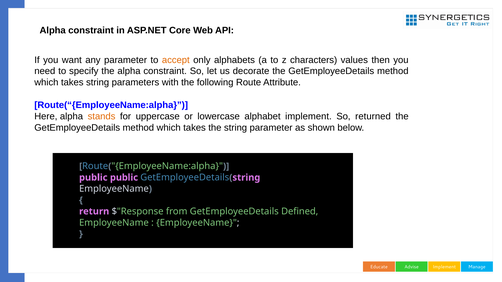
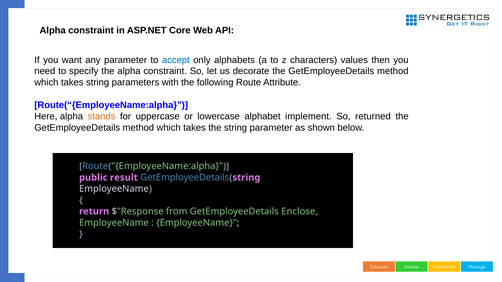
accept colour: orange -> blue
public public: public -> result
Defined: Defined -> Enclose
